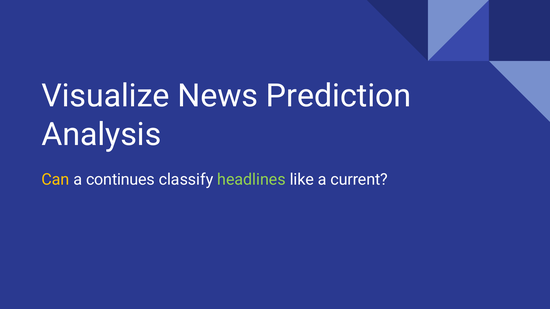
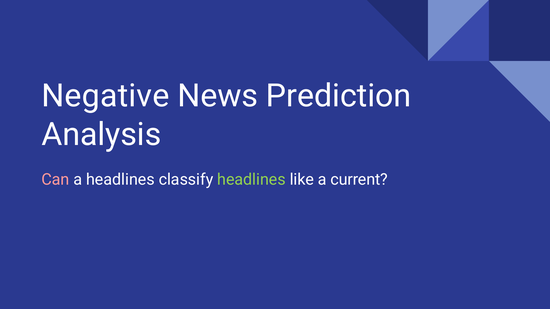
Visualize: Visualize -> Negative
Can colour: yellow -> pink
a continues: continues -> headlines
